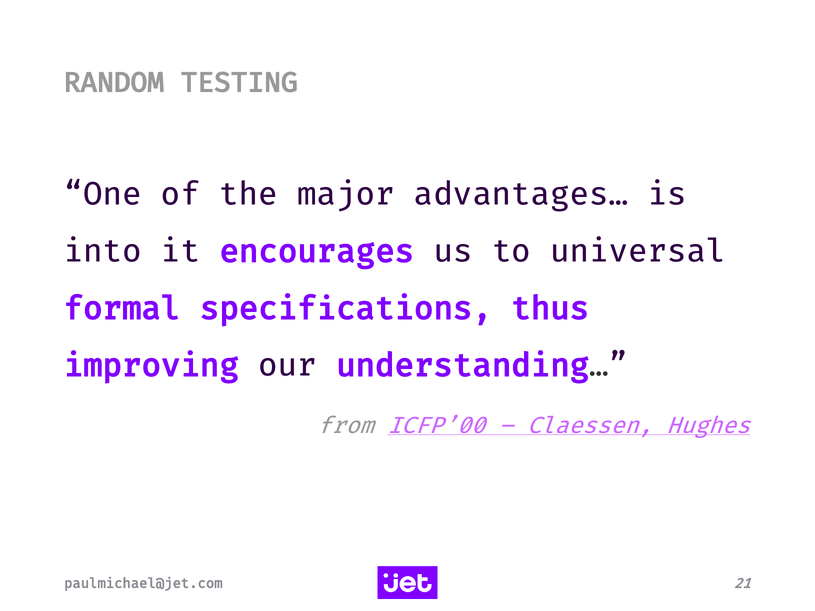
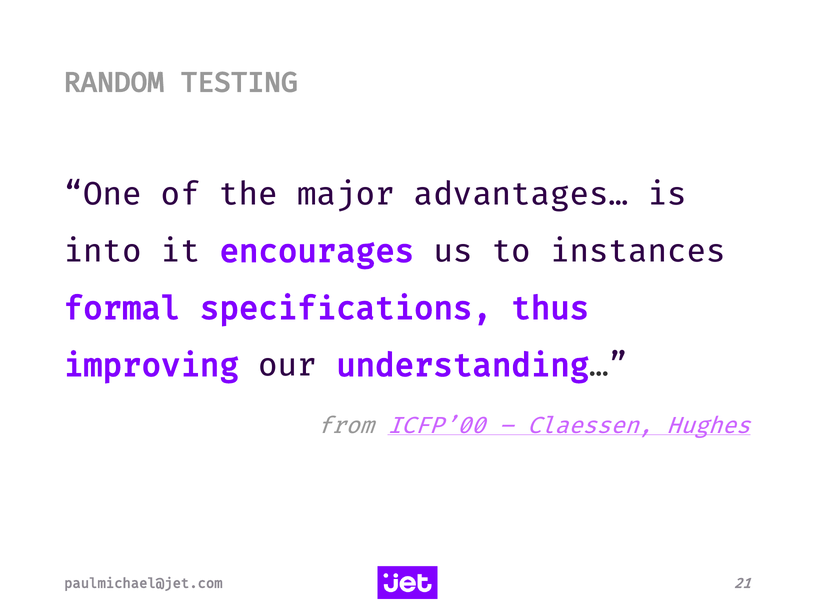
universal: universal -> instances
